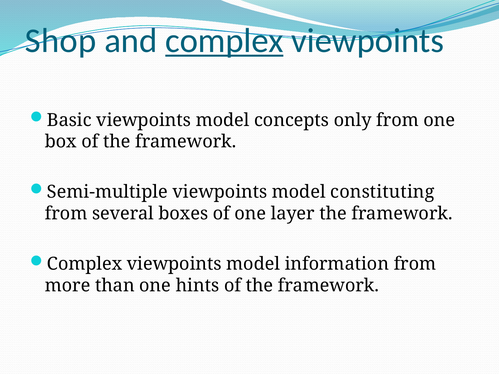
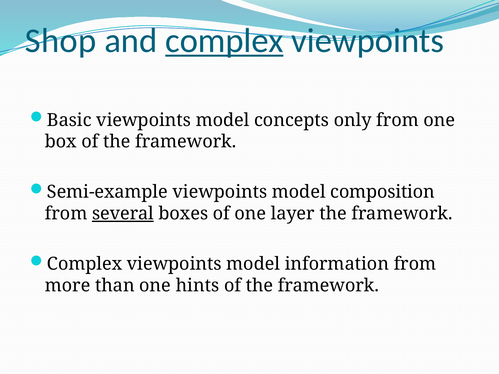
Semi-multiple: Semi-multiple -> Semi-example
constituting: constituting -> composition
several underline: none -> present
